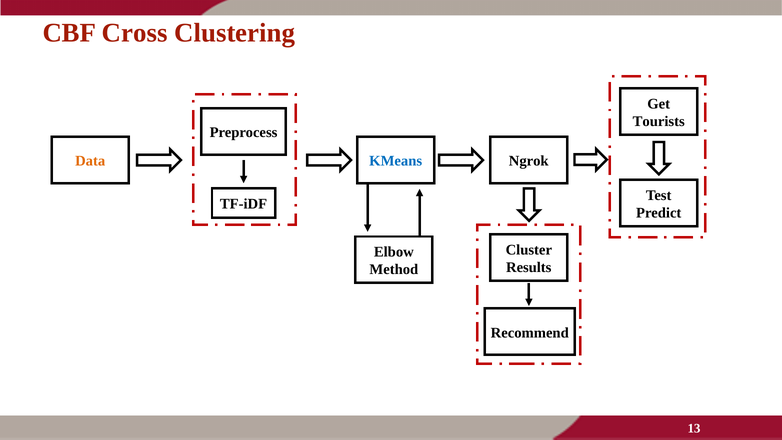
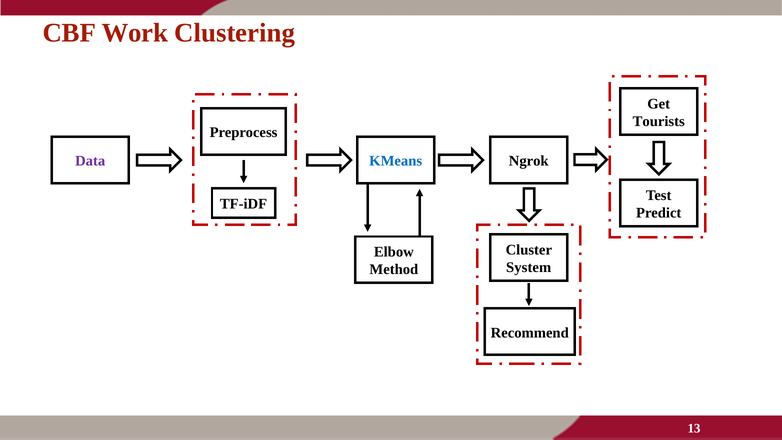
Cross: Cross -> Work
Data colour: orange -> purple
Results: Results -> System
